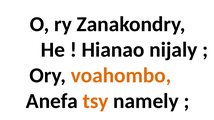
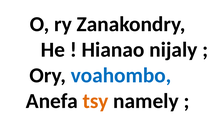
voahombo colour: orange -> blue
